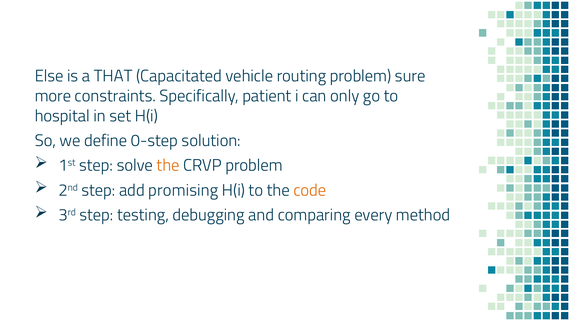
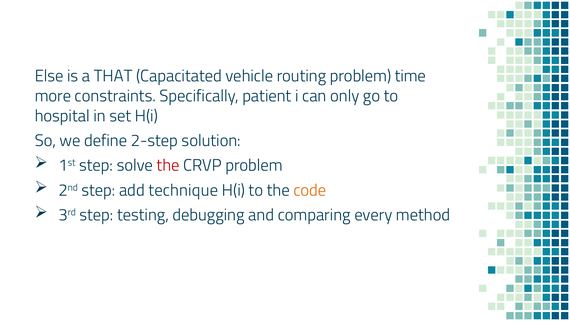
sure: sure -> time
0-step: 0-step -> 2-step
the at (168, 165) colour: orange -> red
promising: promising -> technique
